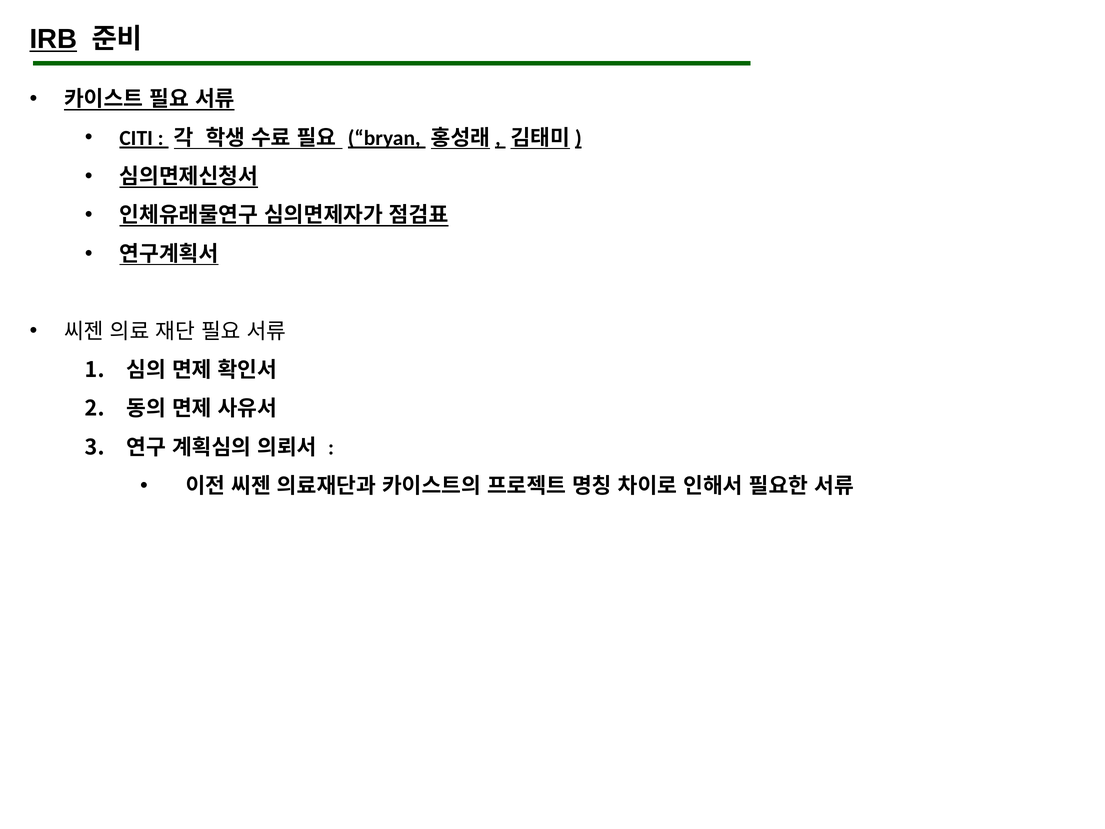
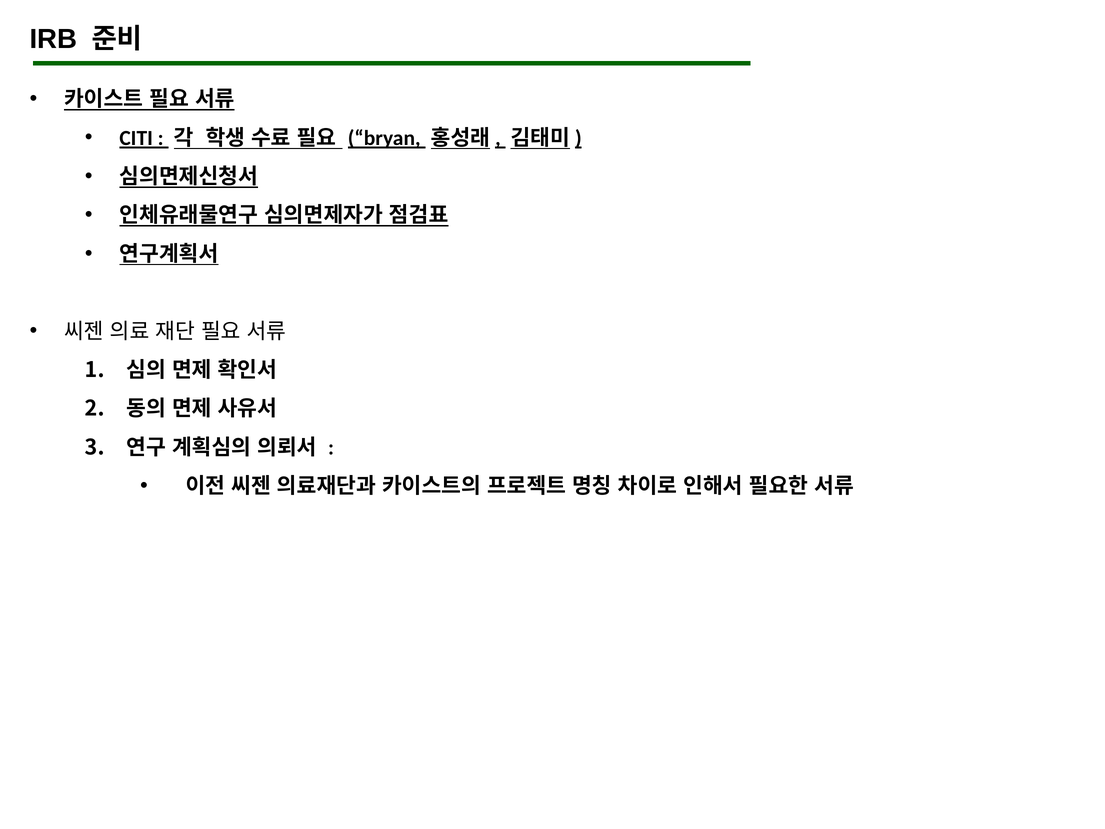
IRB underline: present -> none
